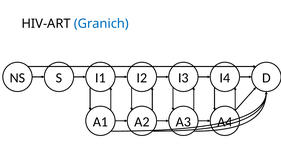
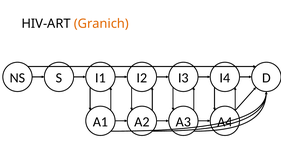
Granich colour: blue -> orange
